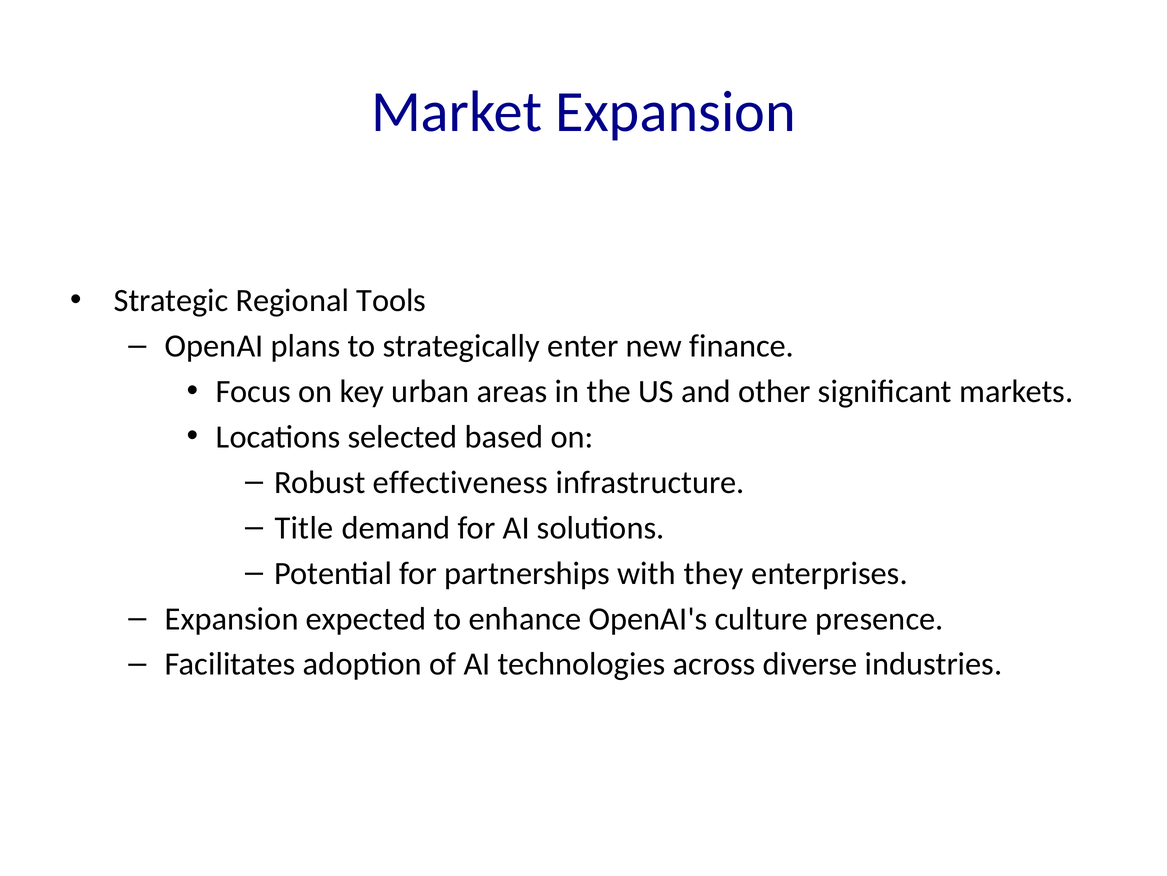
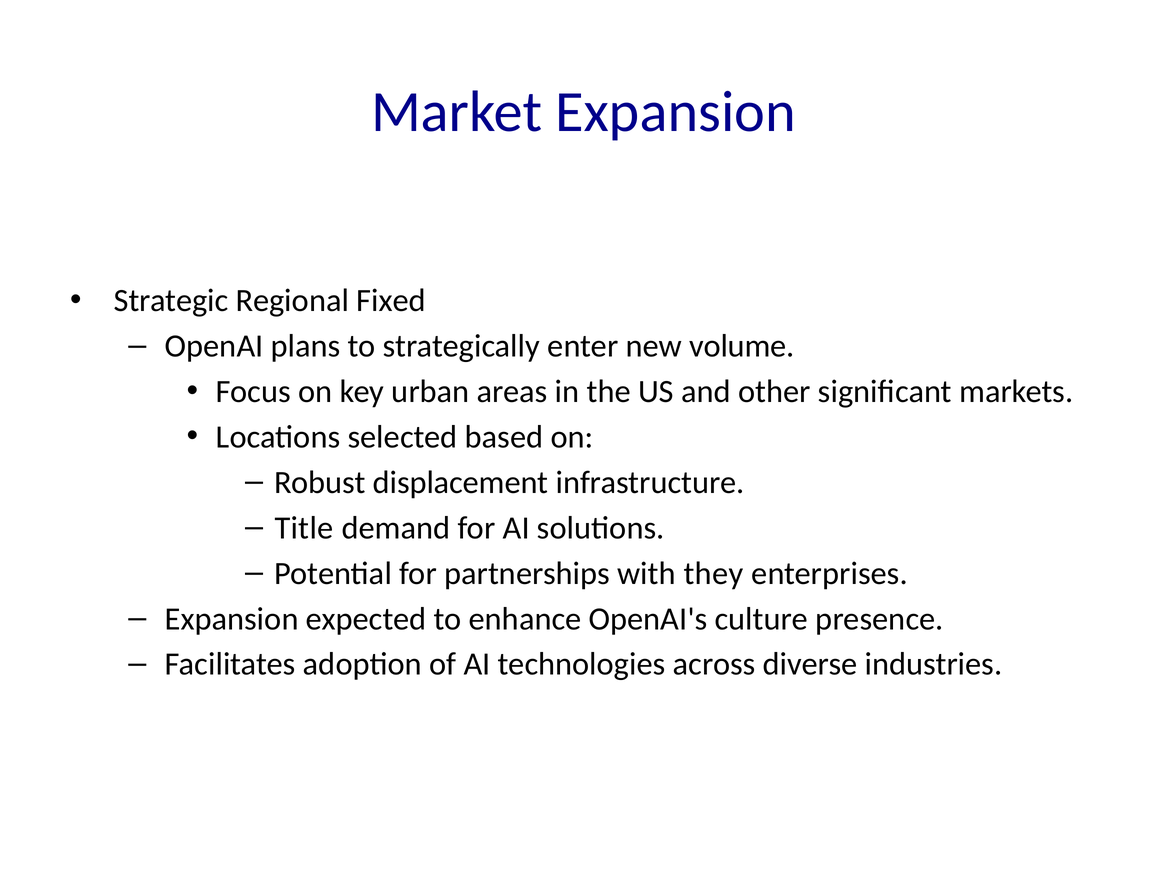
Tools: Tools -> Fixed
finance: finance -> volume
effectiveness: effectiveness -> displacement
